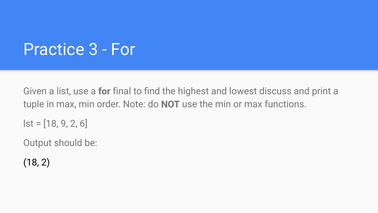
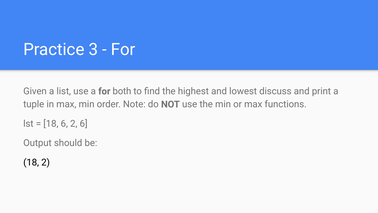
final: final -> both
18 9: 9 -> 6
